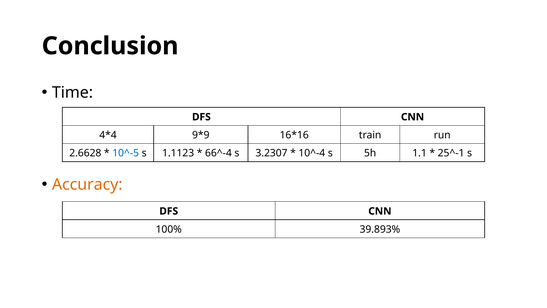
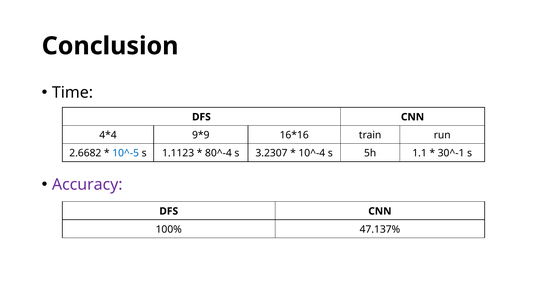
2.6628: 2.6628 -> 2.6682
66^-4: 66^-4 -> 80^-4
25^-1: 25^-1 -> 30^-1
Accuracy colour: orange -> purple
39.893%: 39.893% -> 47.137%
